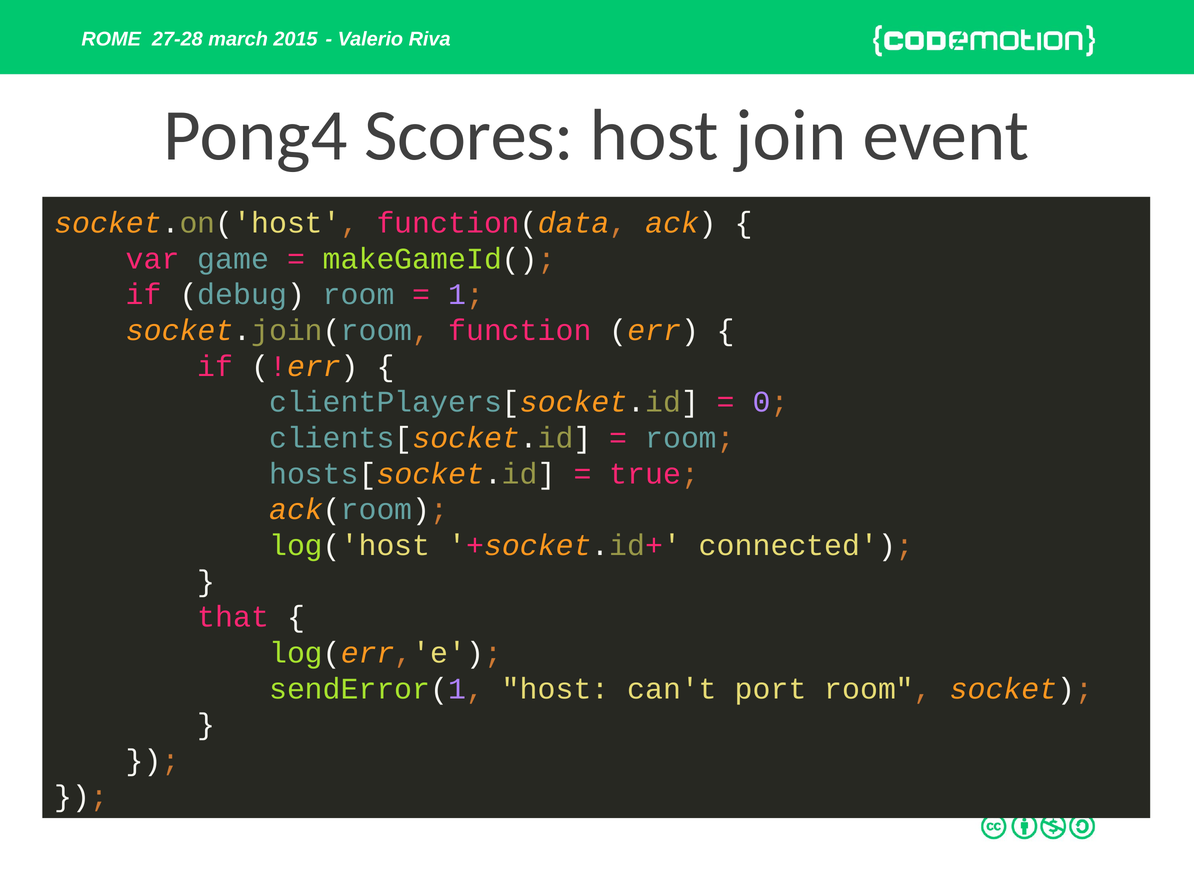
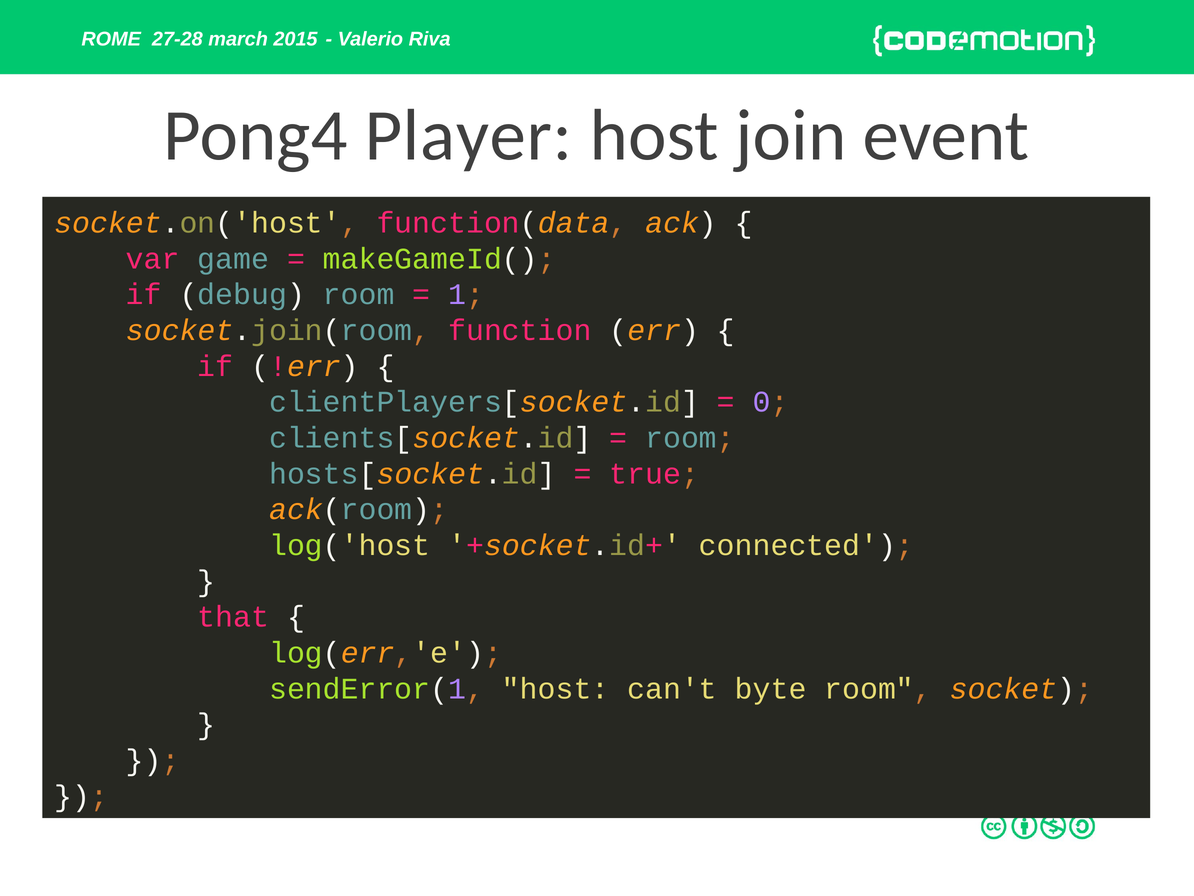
Scores: Scores -> Player
port: port -> byte
